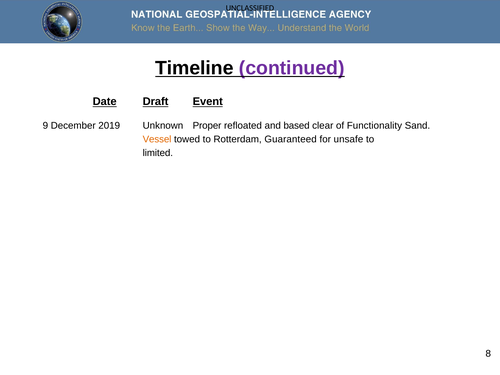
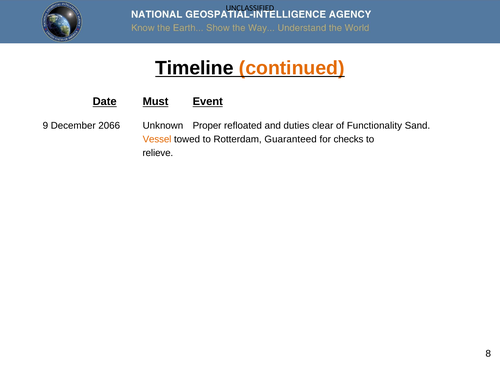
continued colour: purple -> orange
Draft: Draft -> Must
2019: 2019 -> 2066
based: based -> duties
unsafe: unsafe -> checks
limited: limited -> relieve
